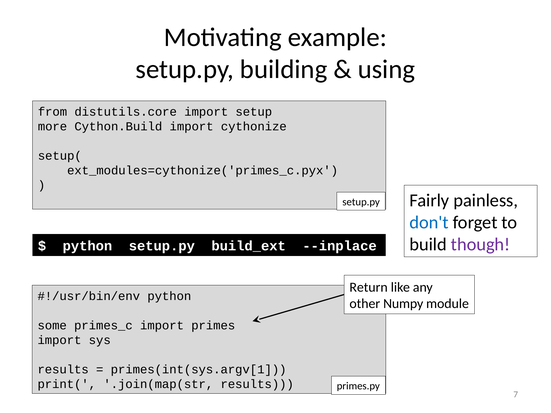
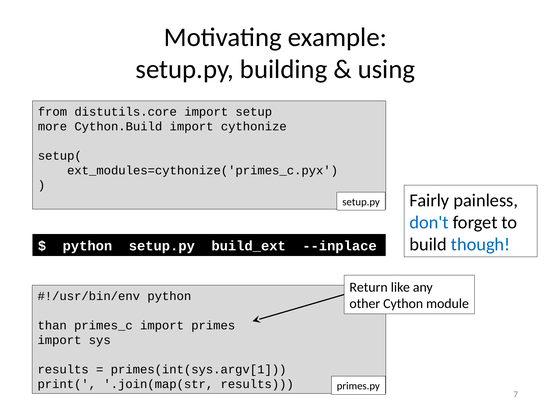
though colour: purple -> blue
Numpy: Numpy -> Cython
some: some -> than
